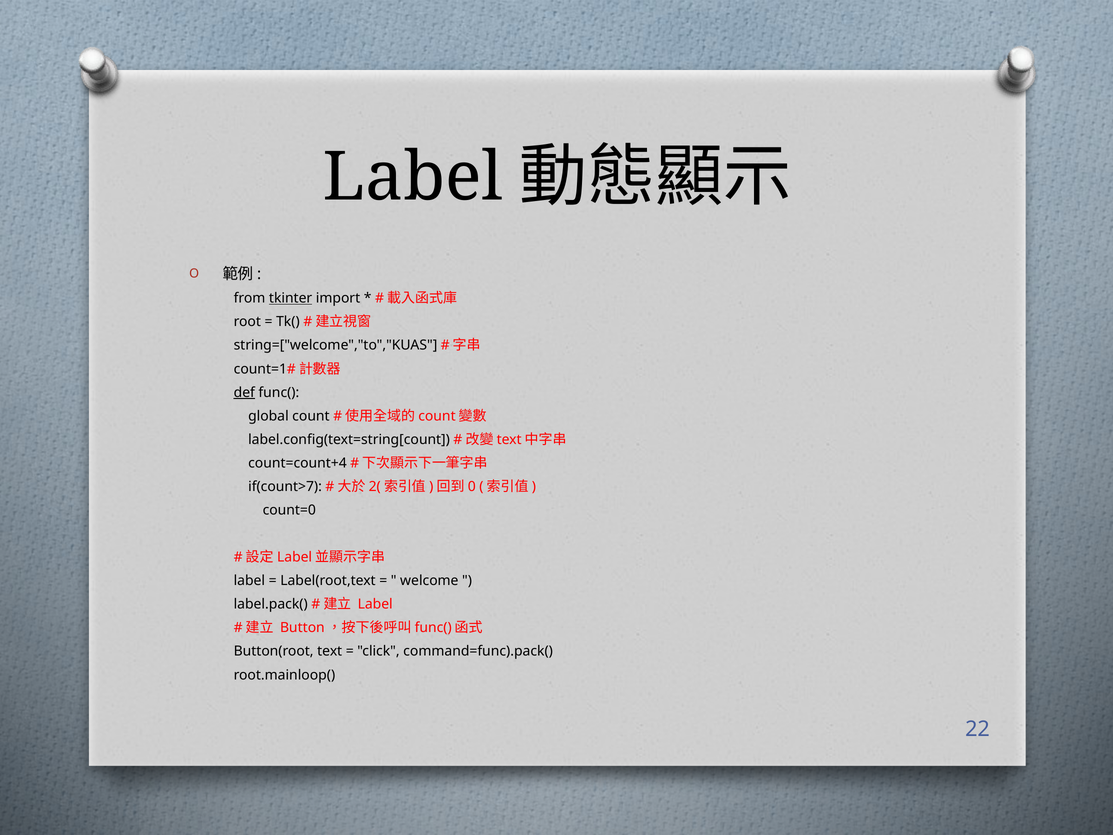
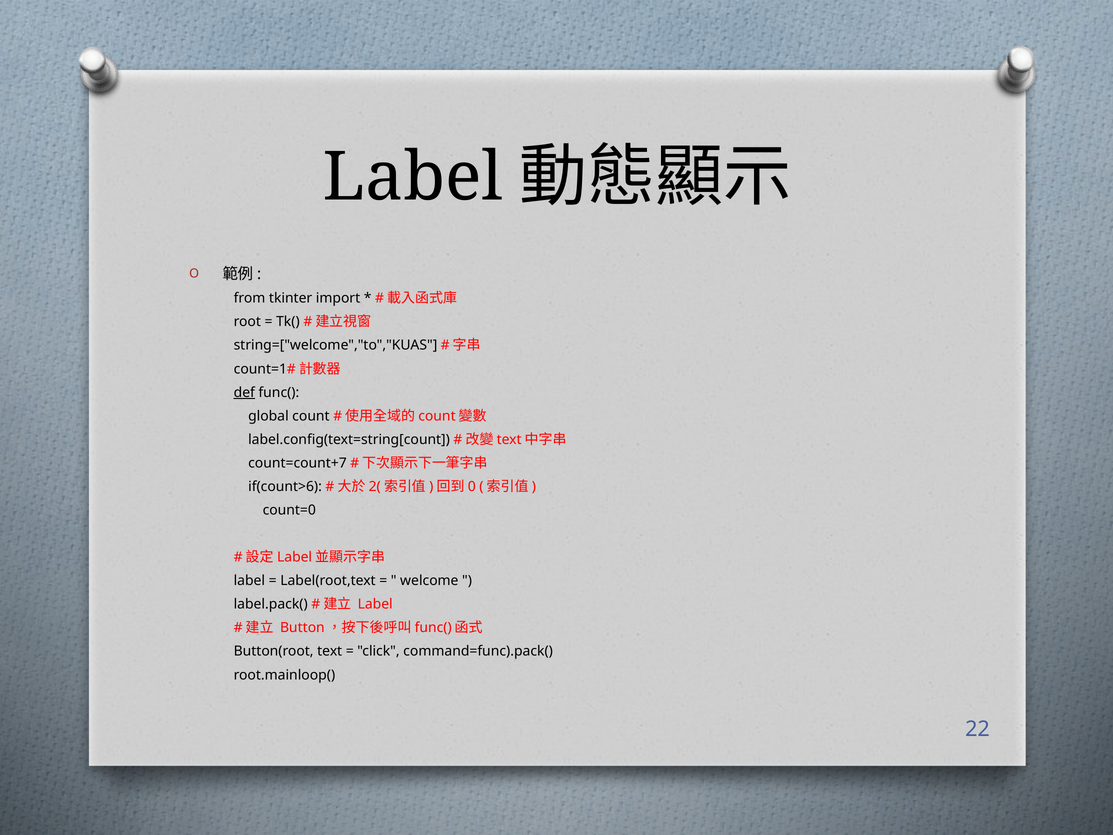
tkinter underline: present -> none
count=count+4: count=count+4 -> count=count+7
if(count>7: if(count>7 -> if(count>6
